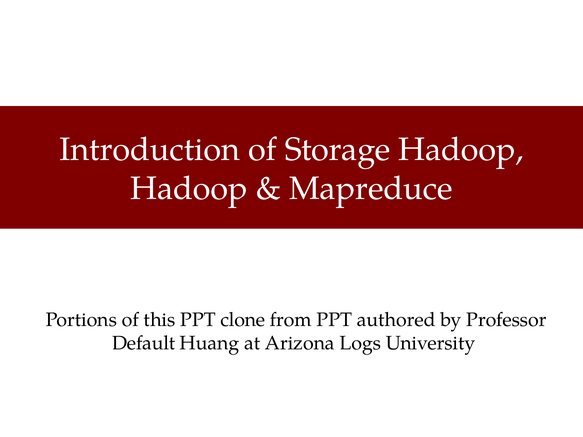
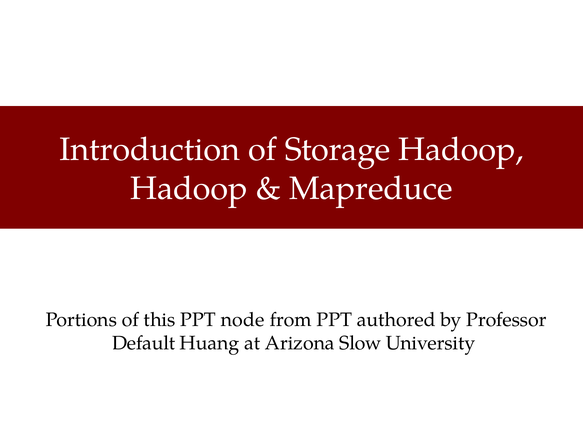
clone: clone -> node
Logs: Logs -> Slow
